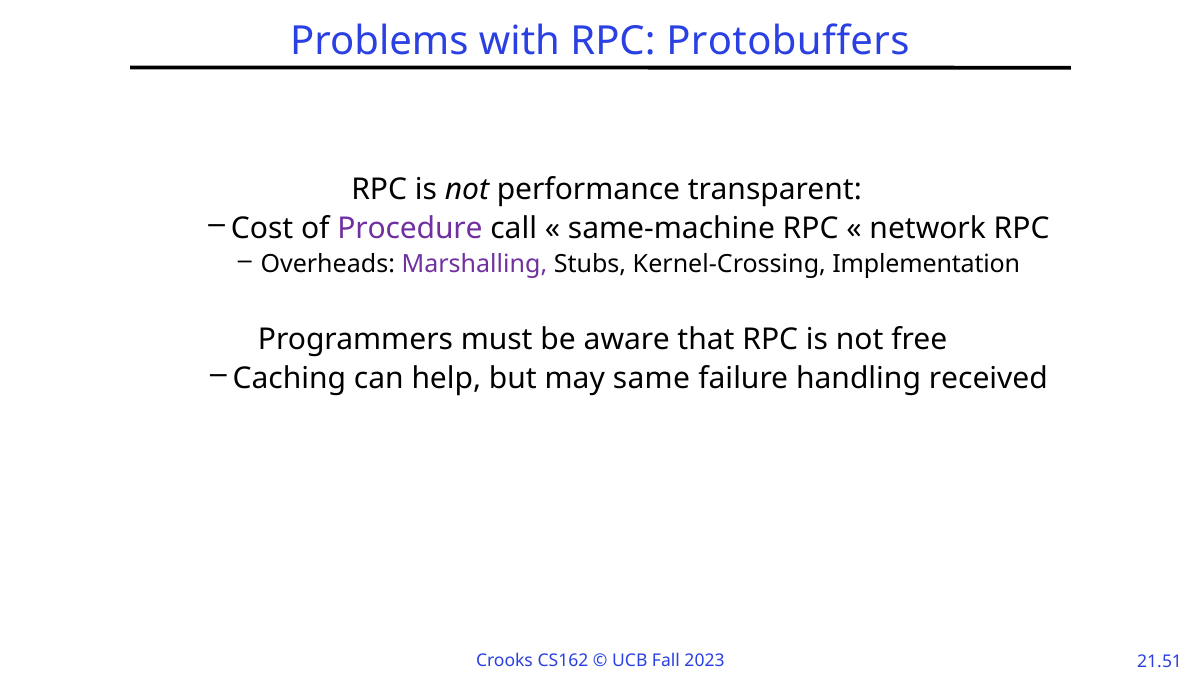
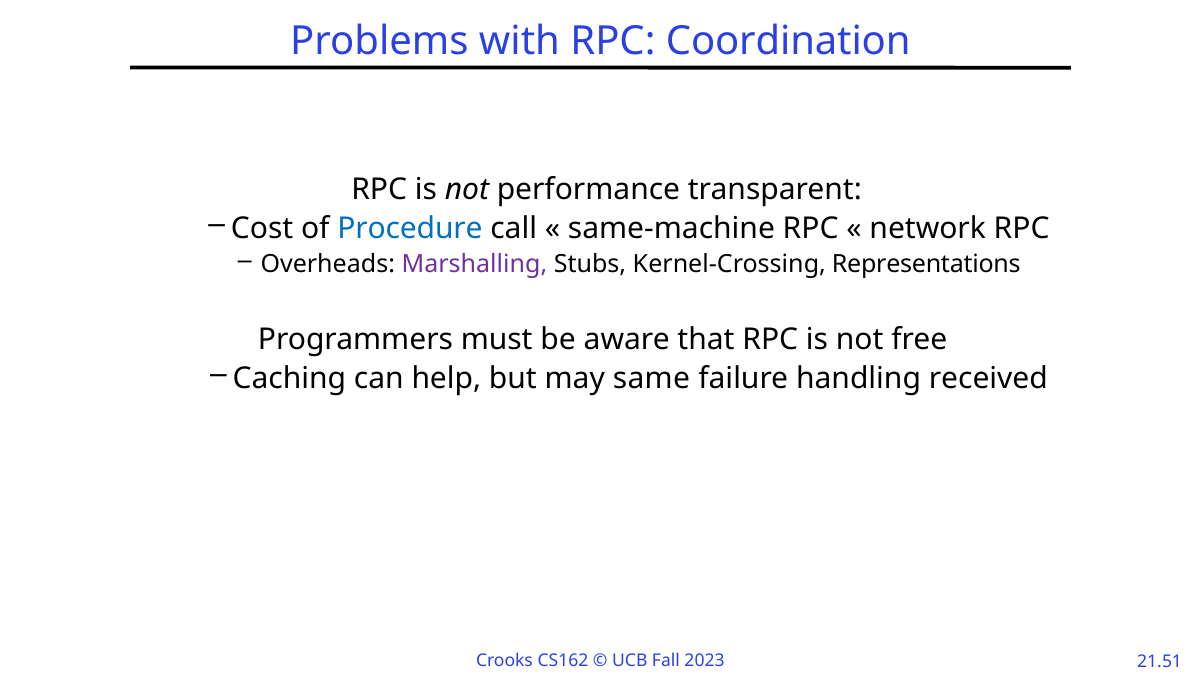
Protobuffers: Protobuffers -> Coordination
Procedure colour: purple -> blue
Implementation: Implementation -> Representations
